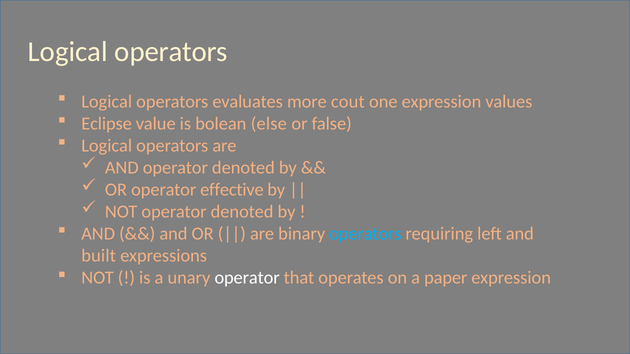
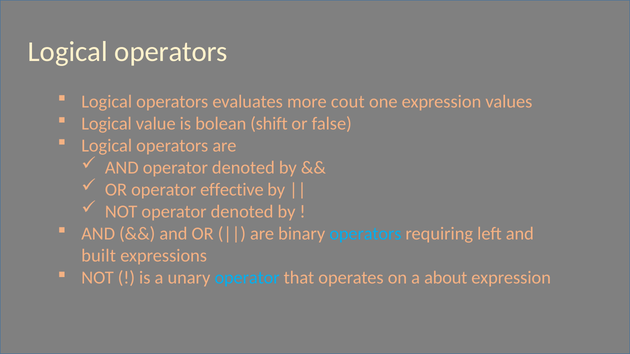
Eclipse at (107, 124): Eclipse -> Logical
else: else -> shift
operator at (247, 278) colour: white -> light blue
paper: paper -> about
